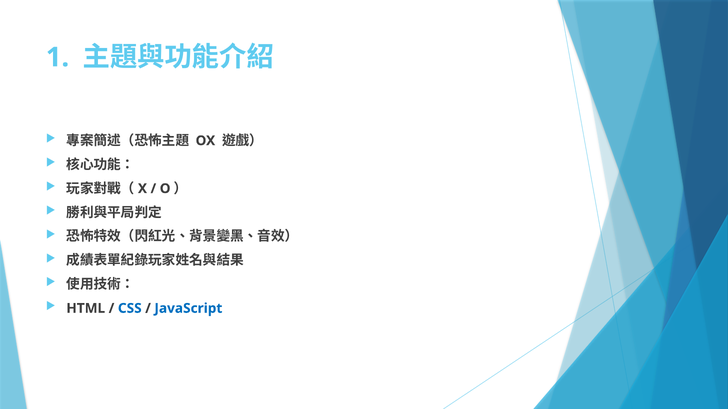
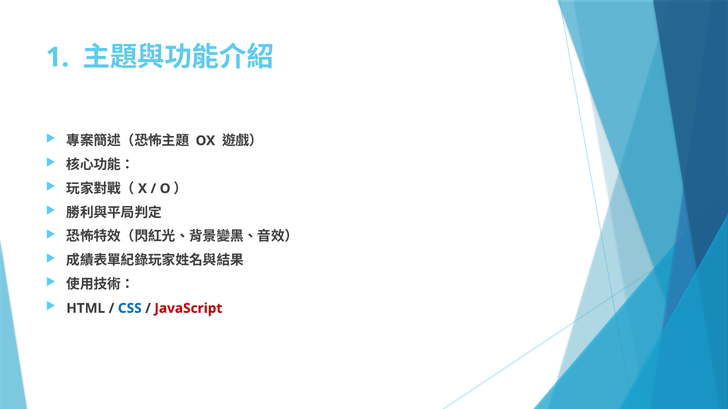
JavaScript colour: blue -> red
